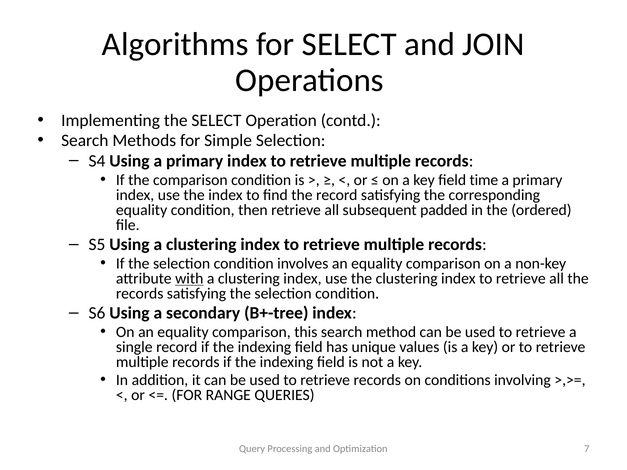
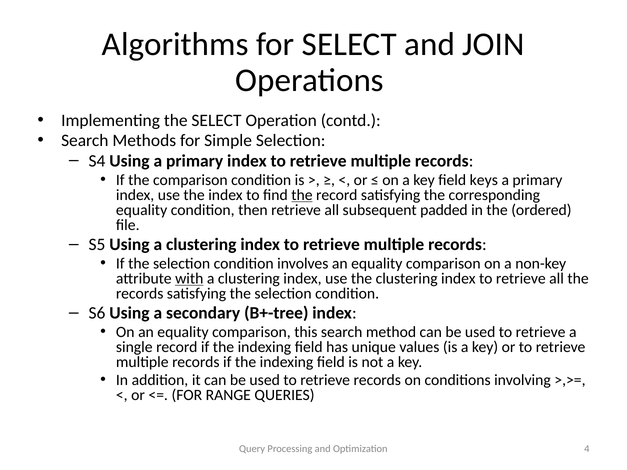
time: time -> keys
the at (302, 195) underline: none -> present
7: 7 -> 4
